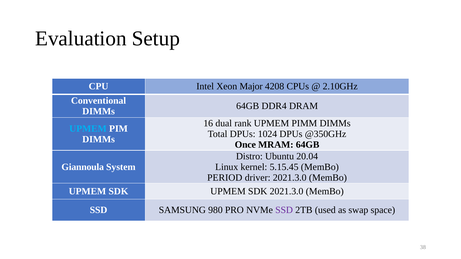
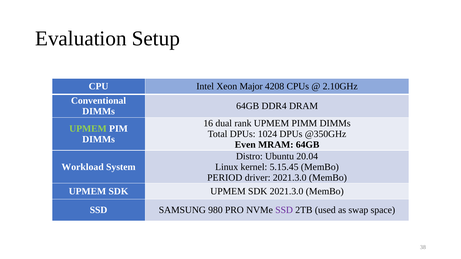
UPMEM at (88, 129) colour: light blue -> light green
Once: Once -> Even
Giannoula: Giannoula -> Workload
